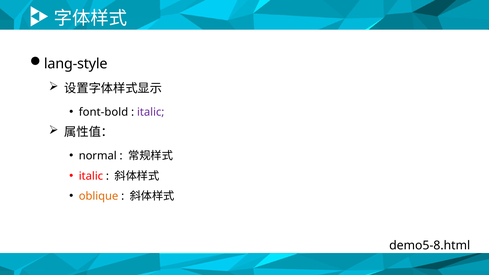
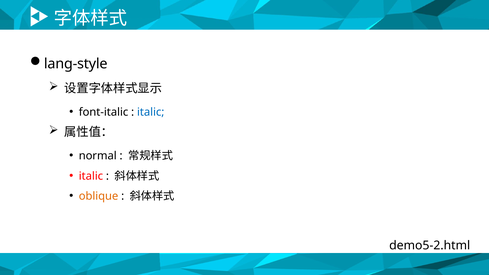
font-bold: font-bold -> font-italic
italic at (151, 112) colour: purple -> blue
demo5-8.html: demo5-8.html -> demo5-2.html
